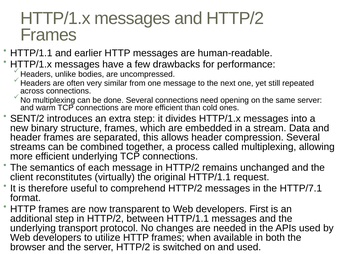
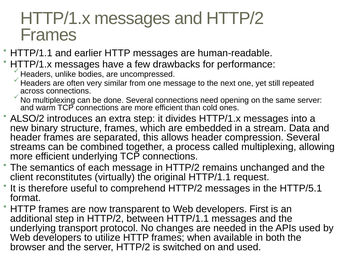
SENT/2: SENT/2 -> ALSO/2
HTTP/7.1: HTTP/7.1 -> HTTP/5.1
